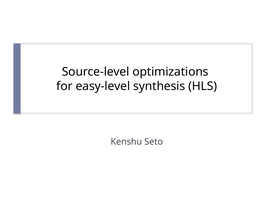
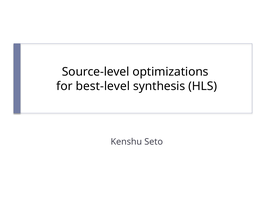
easy-level: easy-level -> best-level
